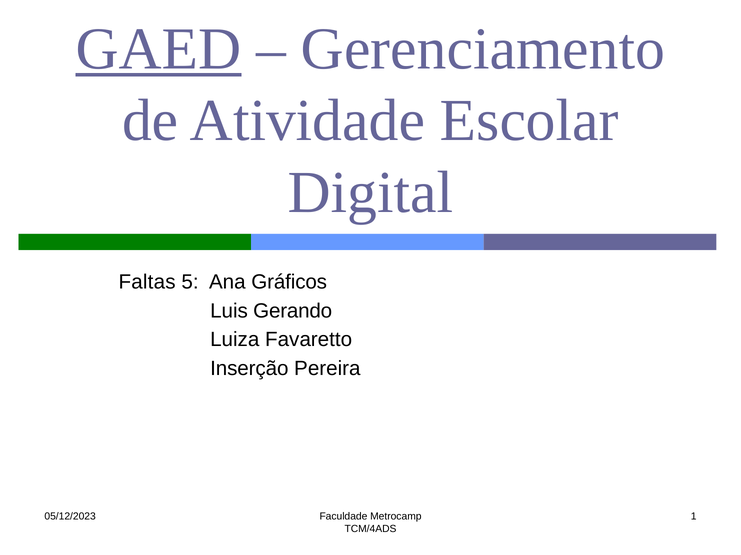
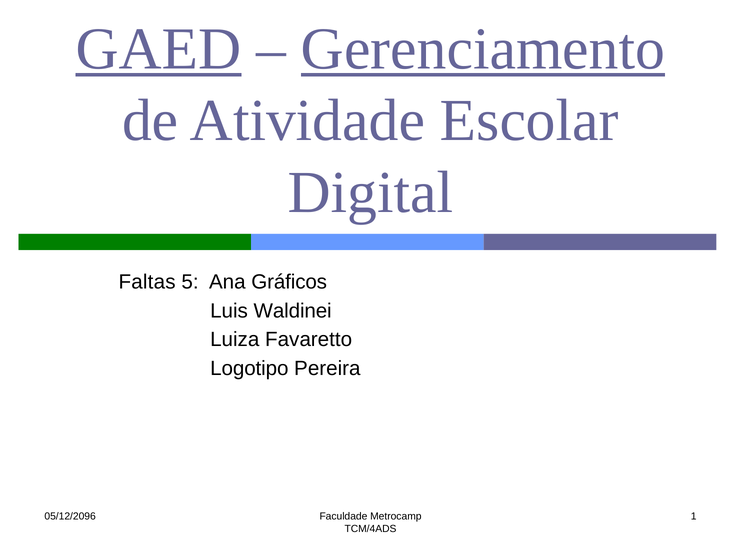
Gerenciamento underline: none -> present
Gerando: Gerando -> Waldinei
Inserção: Inserção -> Logotipo
05/12/2023: 05/12/2023 -> 05/12/2096
